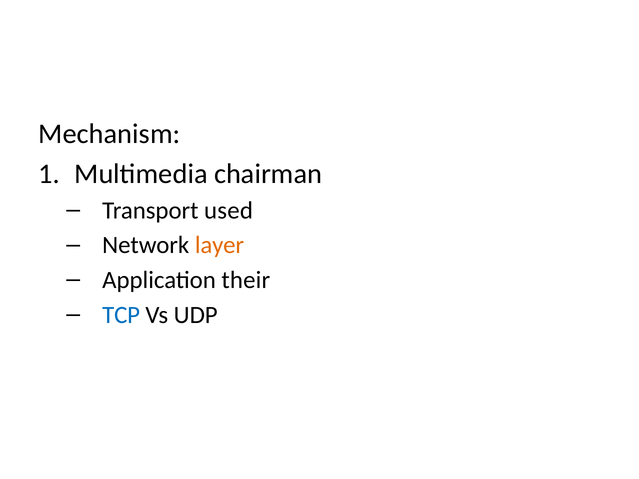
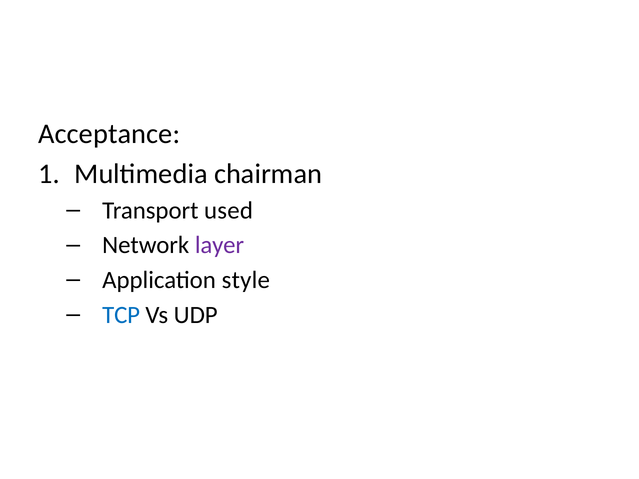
Mechanism: Mechanism -> Acceptance
layer colour: orange -> purple
their: their -> style
